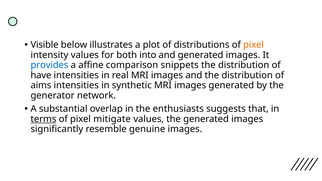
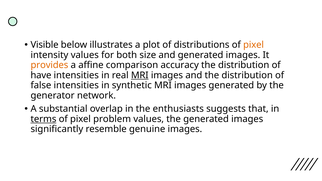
into: into -> size
provides colour: blue -> orange
snippets: snippets -> accuracy
MRI at (140, 75) underline: none -> present
aims: aims -> false
mitigate: mitigate -> problem
